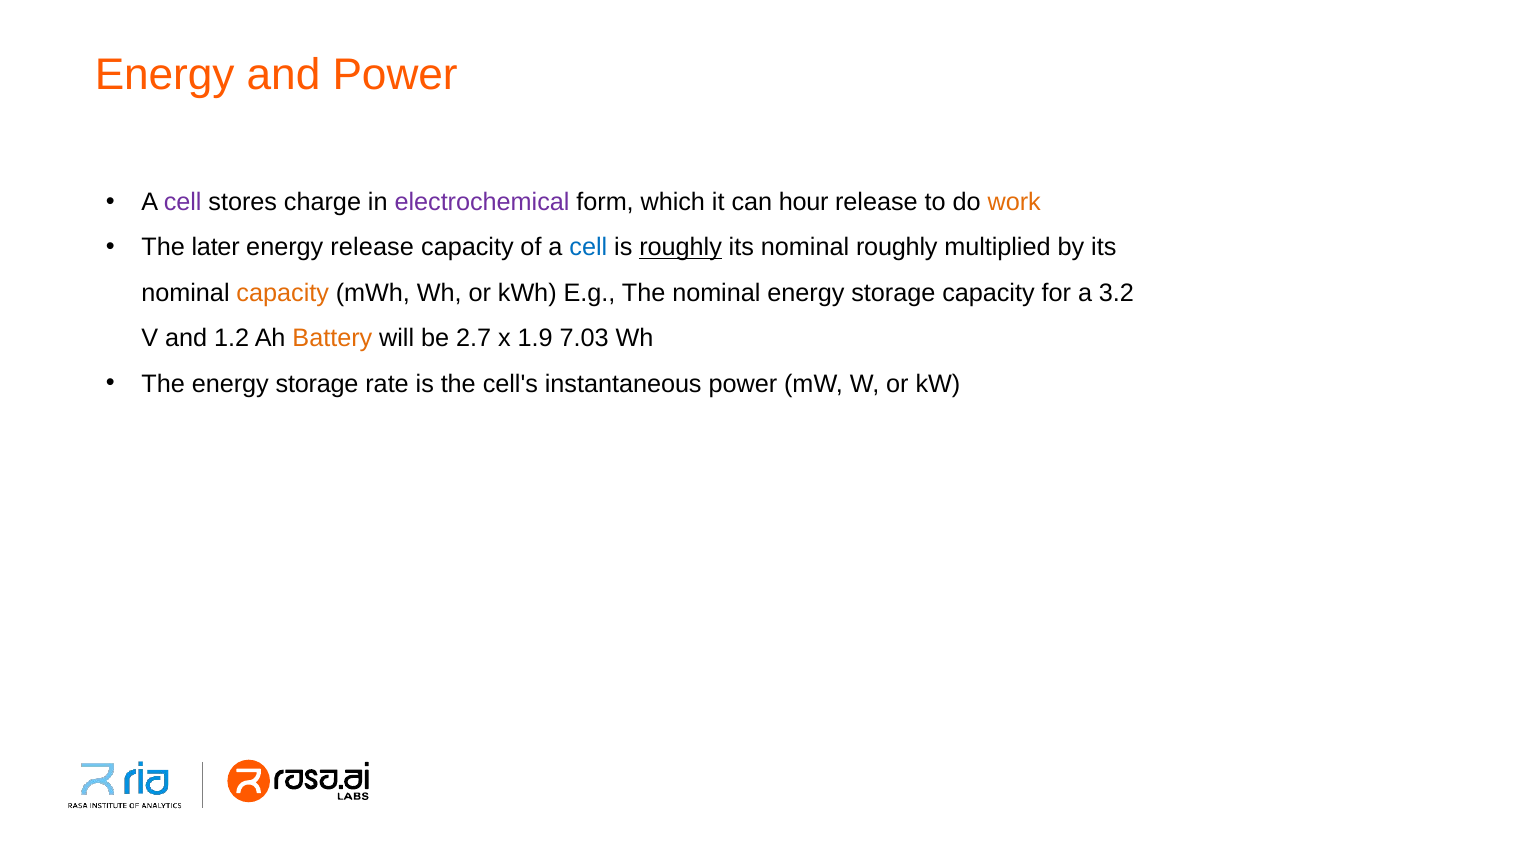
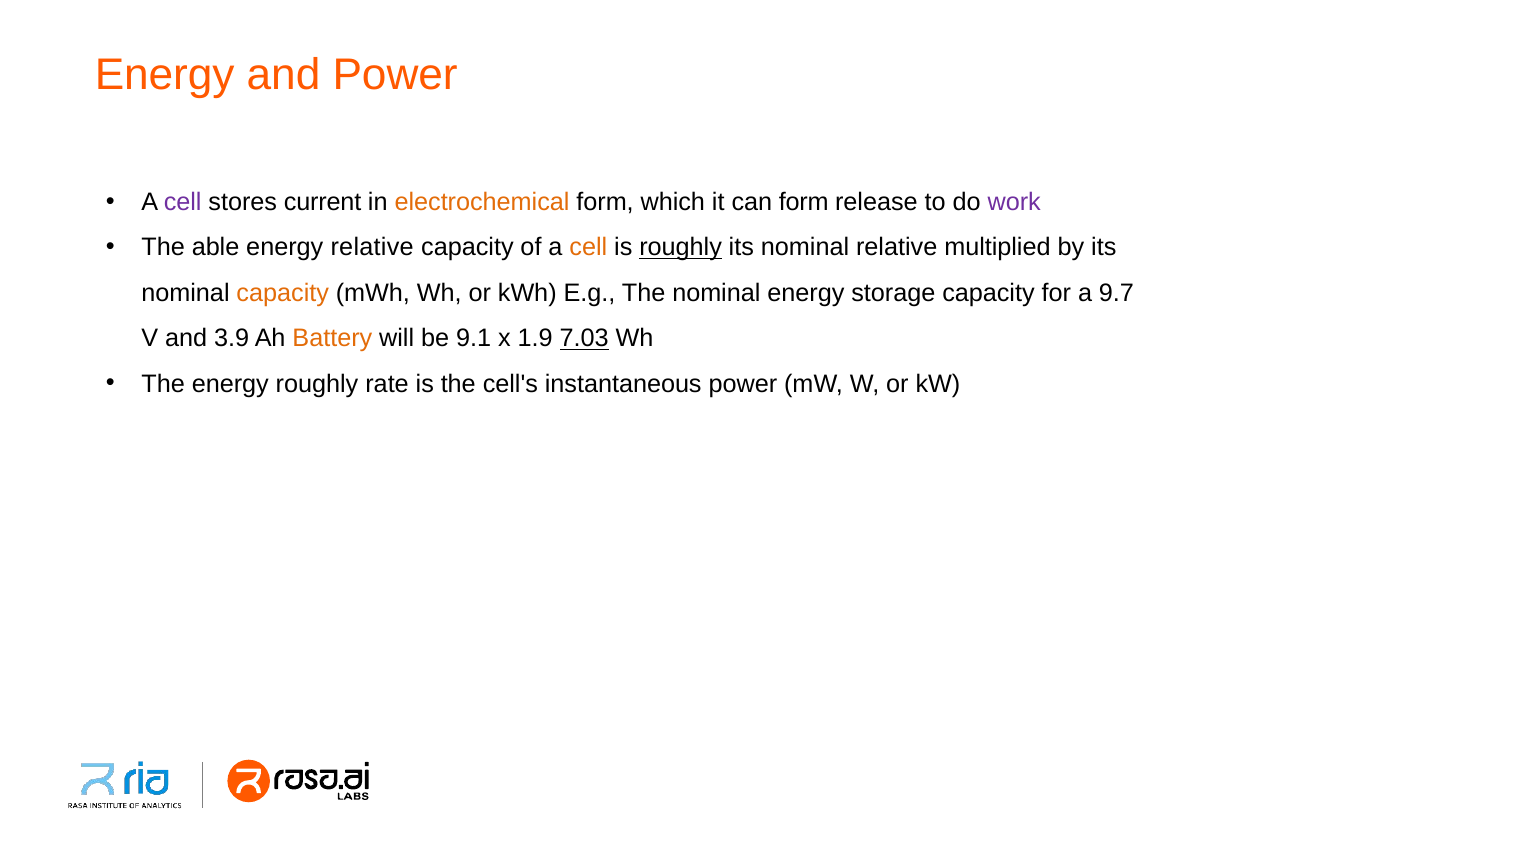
charge: charge -> current
electrochemical colour: purple -> orange
can hour: hour -> form
work colour: orange -> purple
later: later -> able
energy release: release -> relative
cell at (588, 248) colour: blue -> orange
nominal roughly: roughly -> relative
3.2: 3.2 -> 9.7
1.2: 1.2 -> 3.9
2.7: 2.7 -> 9.1
7.03 underline: none -> present
The energy storage: storage -> roughly
